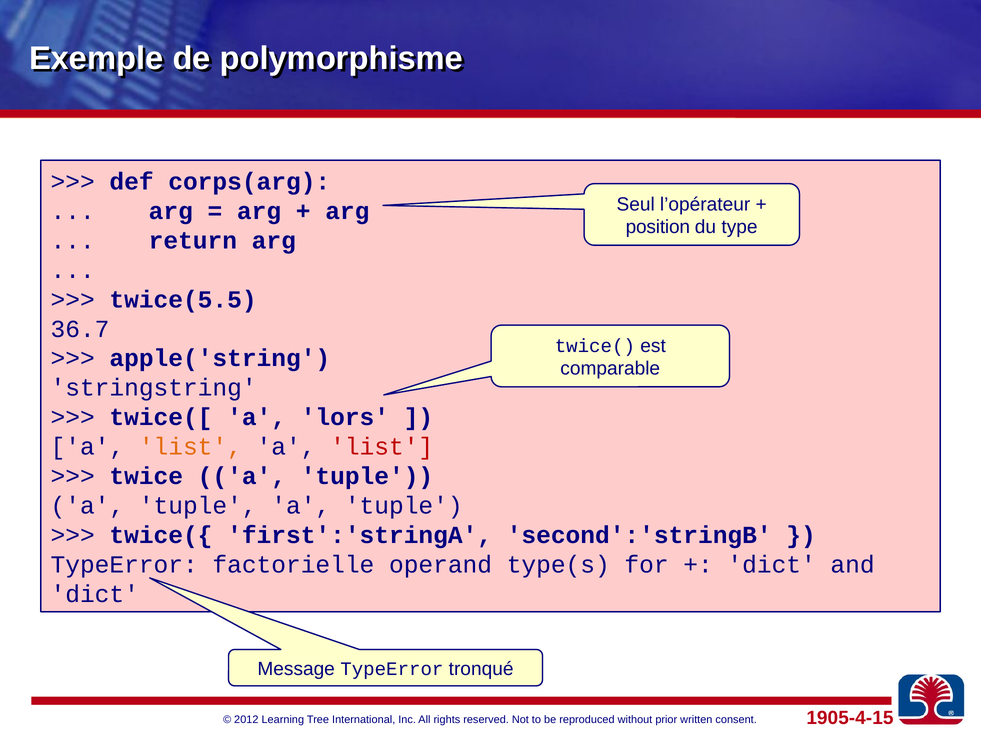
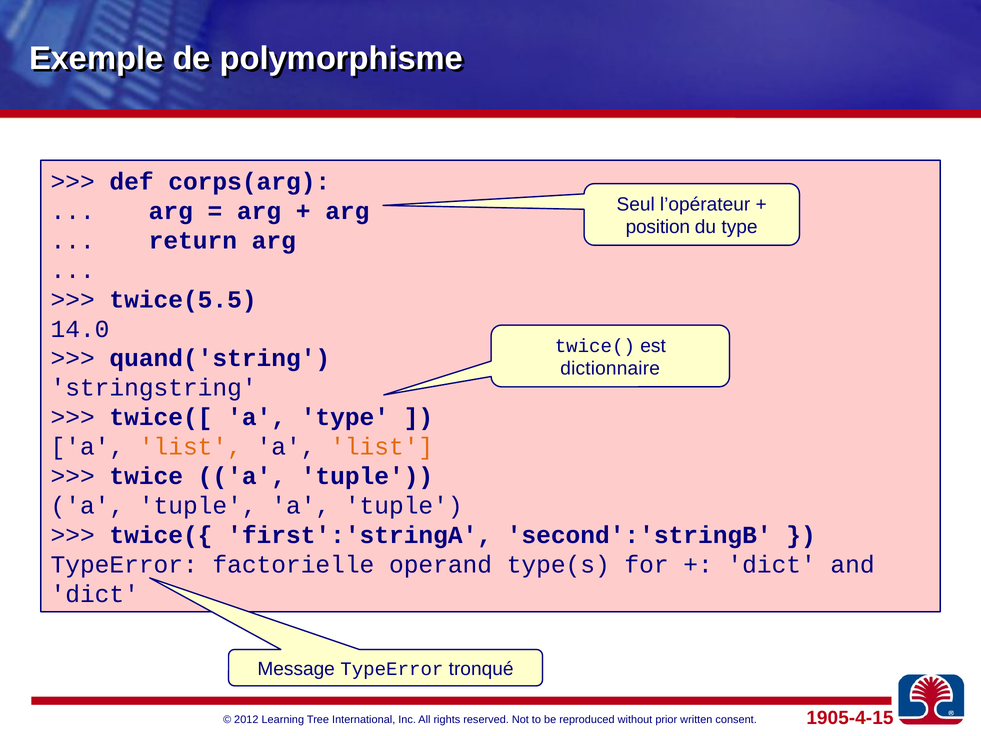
36.7: 36.7 -> 14.0
apple('string: apple('string -> quand('string
comparable: comparable -> dictionnaire
a lors: lors -> type
list at (382, 447) colour: red -> orange
